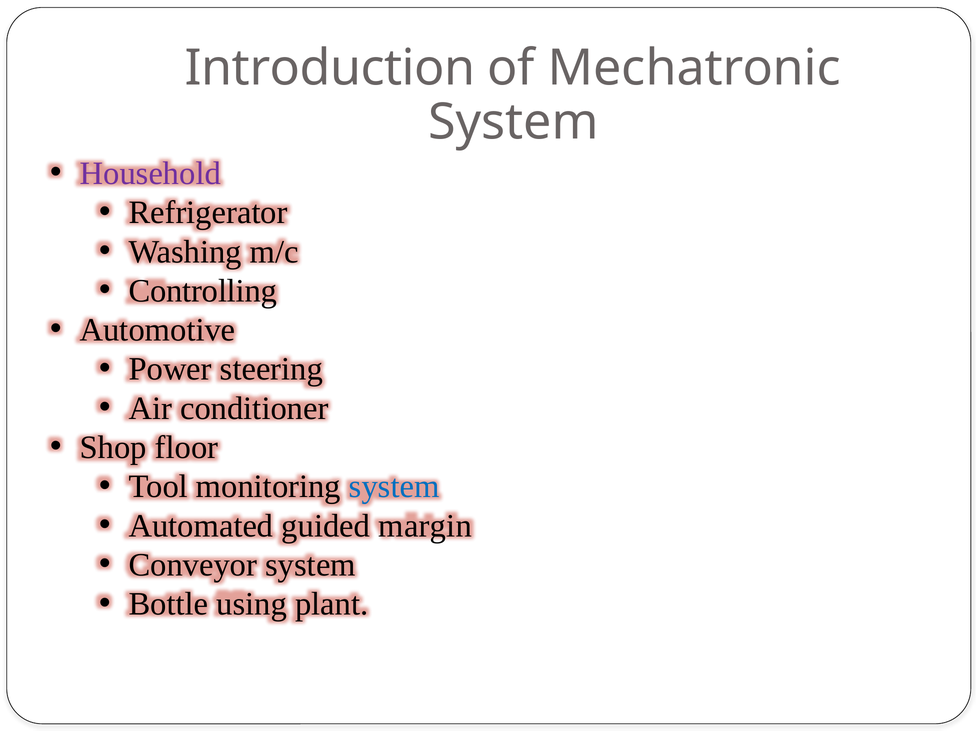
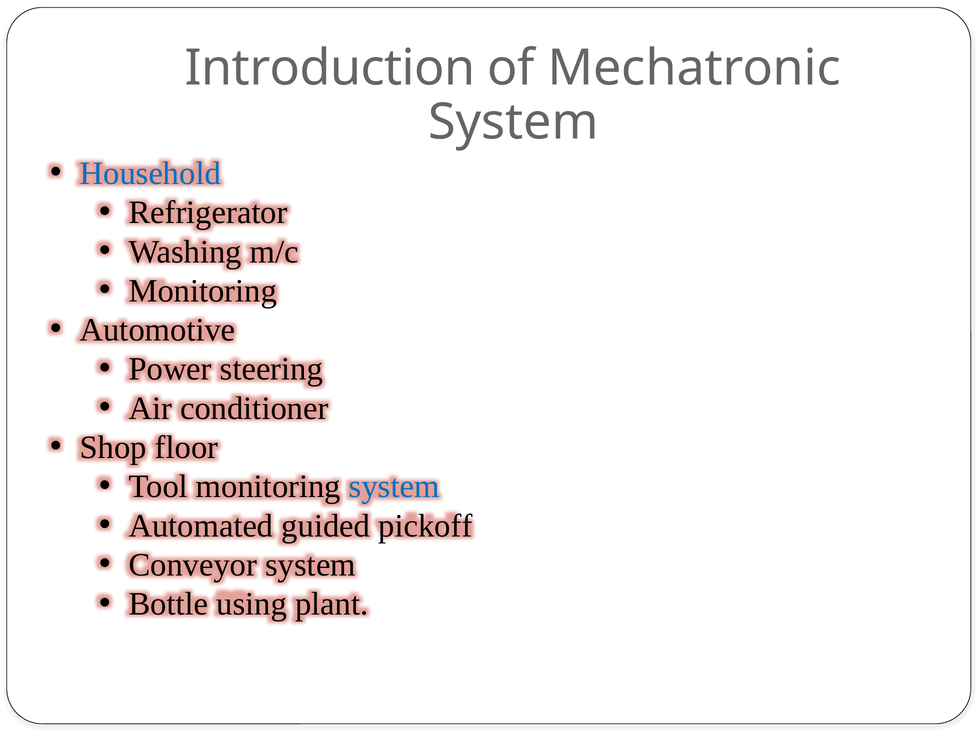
Household colour: purple -> blue
Controlling at (203, 291): Controlling -> Monitoring
margin: margin -> pickoff
